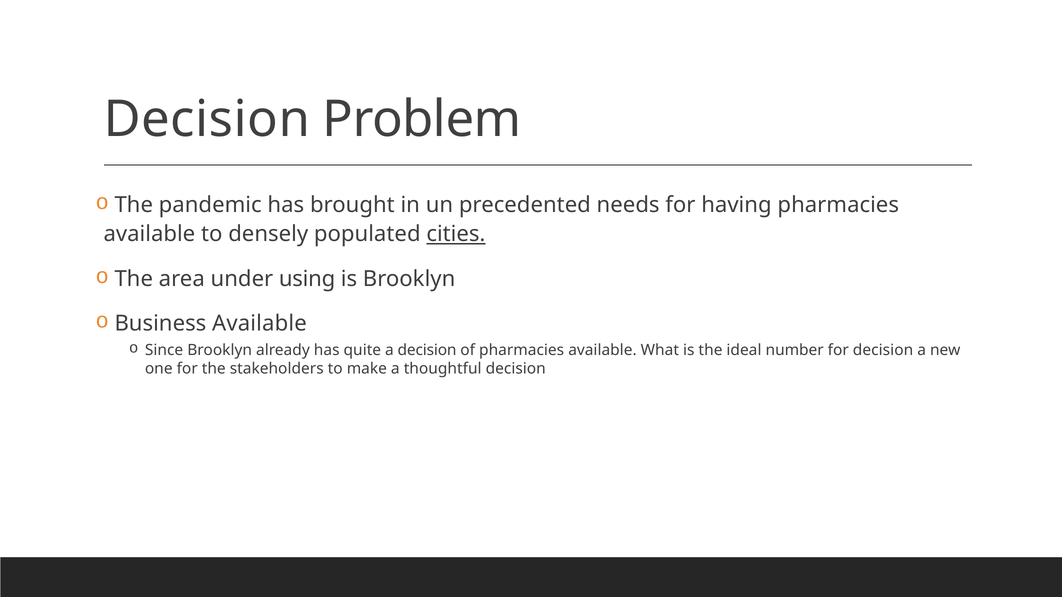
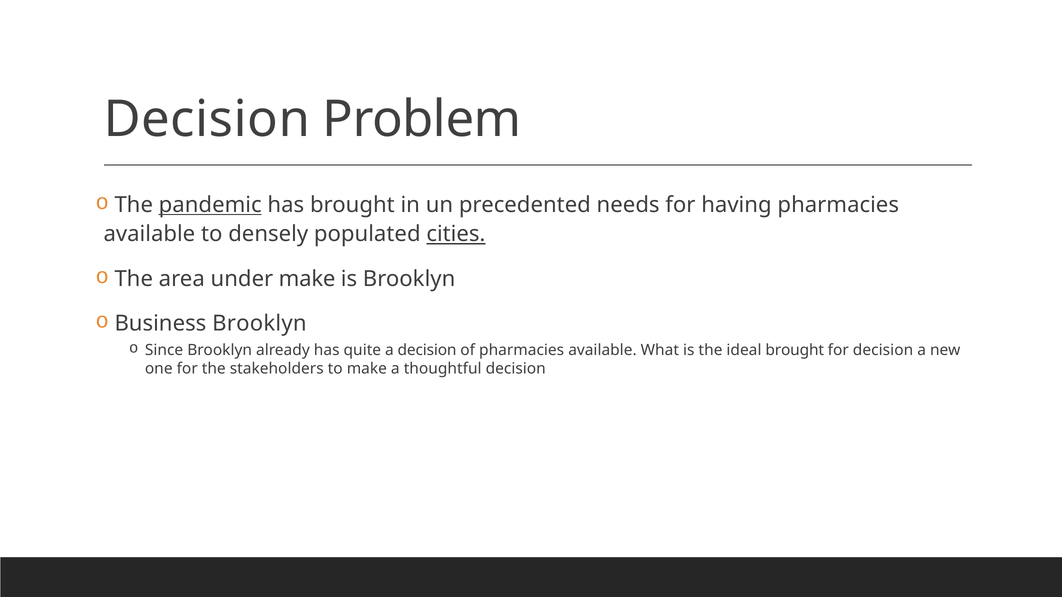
pandemic underline: none -> present
under using: using -> make
Business Available: Available -> Brooklyn
ideal number: number -> brought
